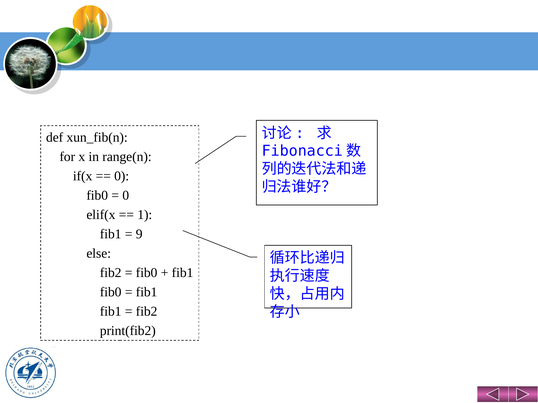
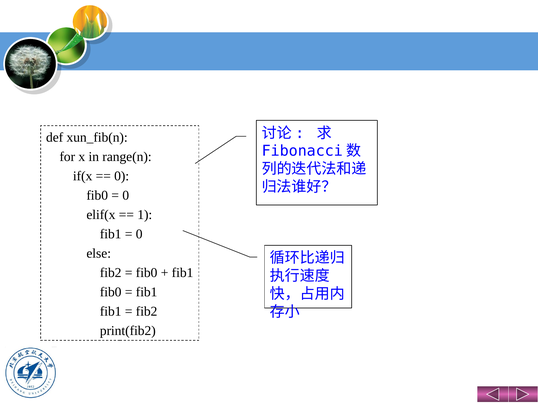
9 at (139, 234): 9 -> 0
